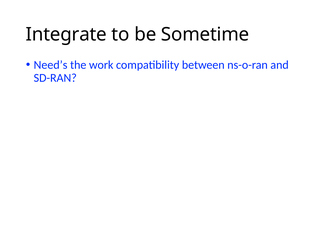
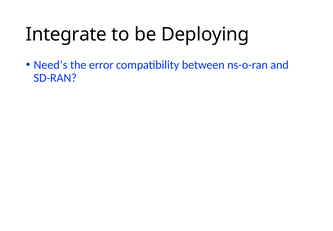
Sometime: Sometime -> Deploying
work: work -> error
